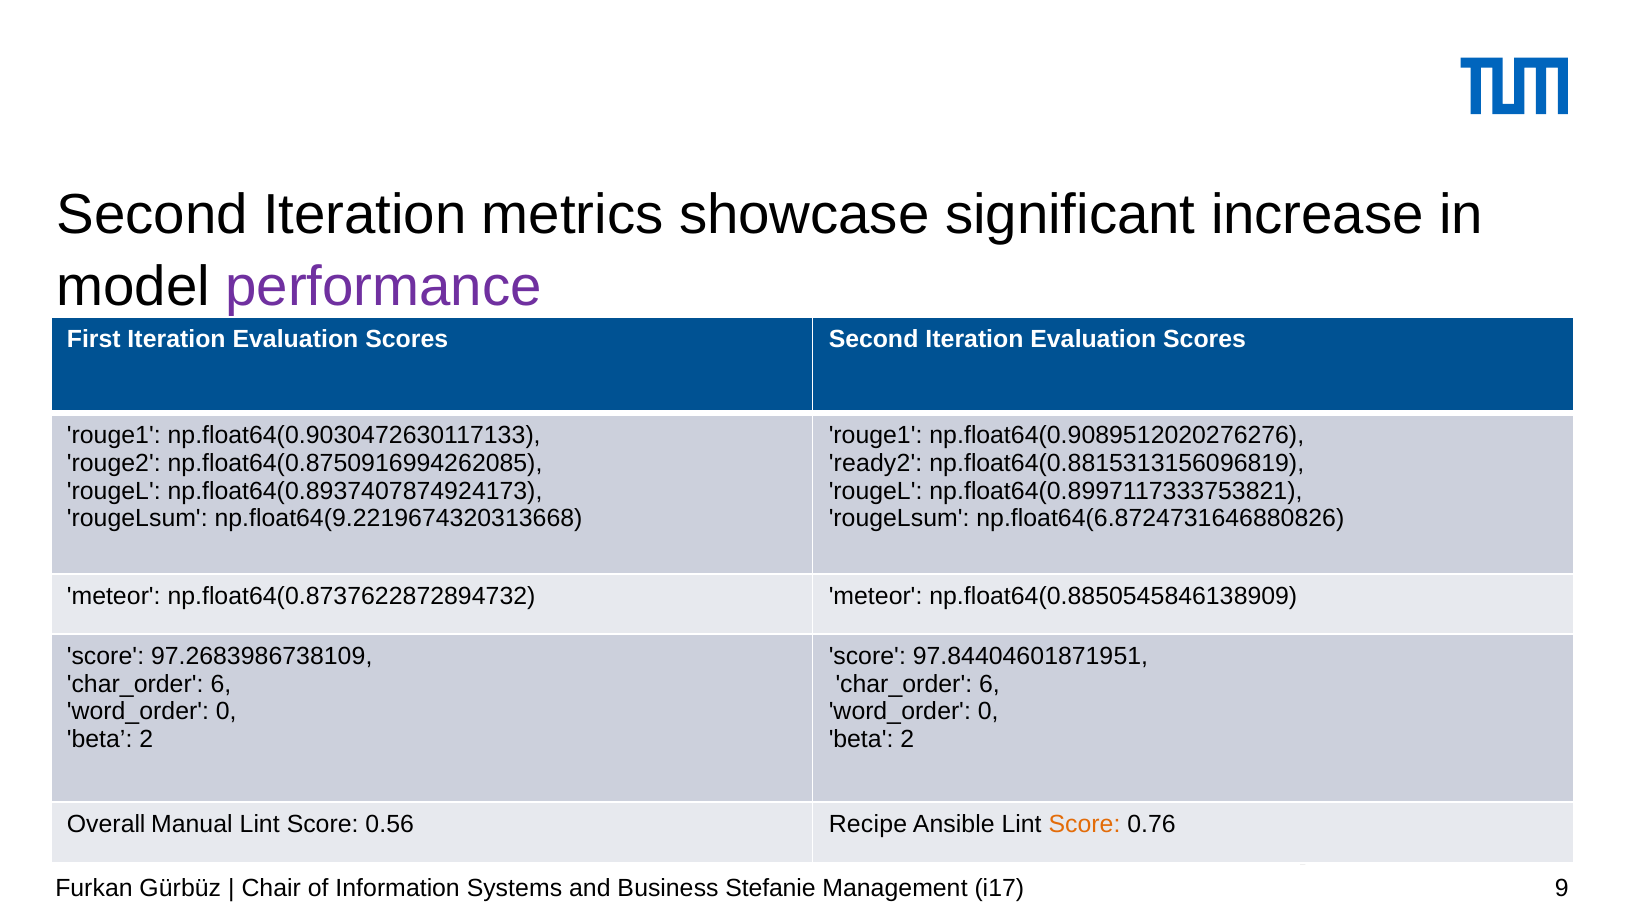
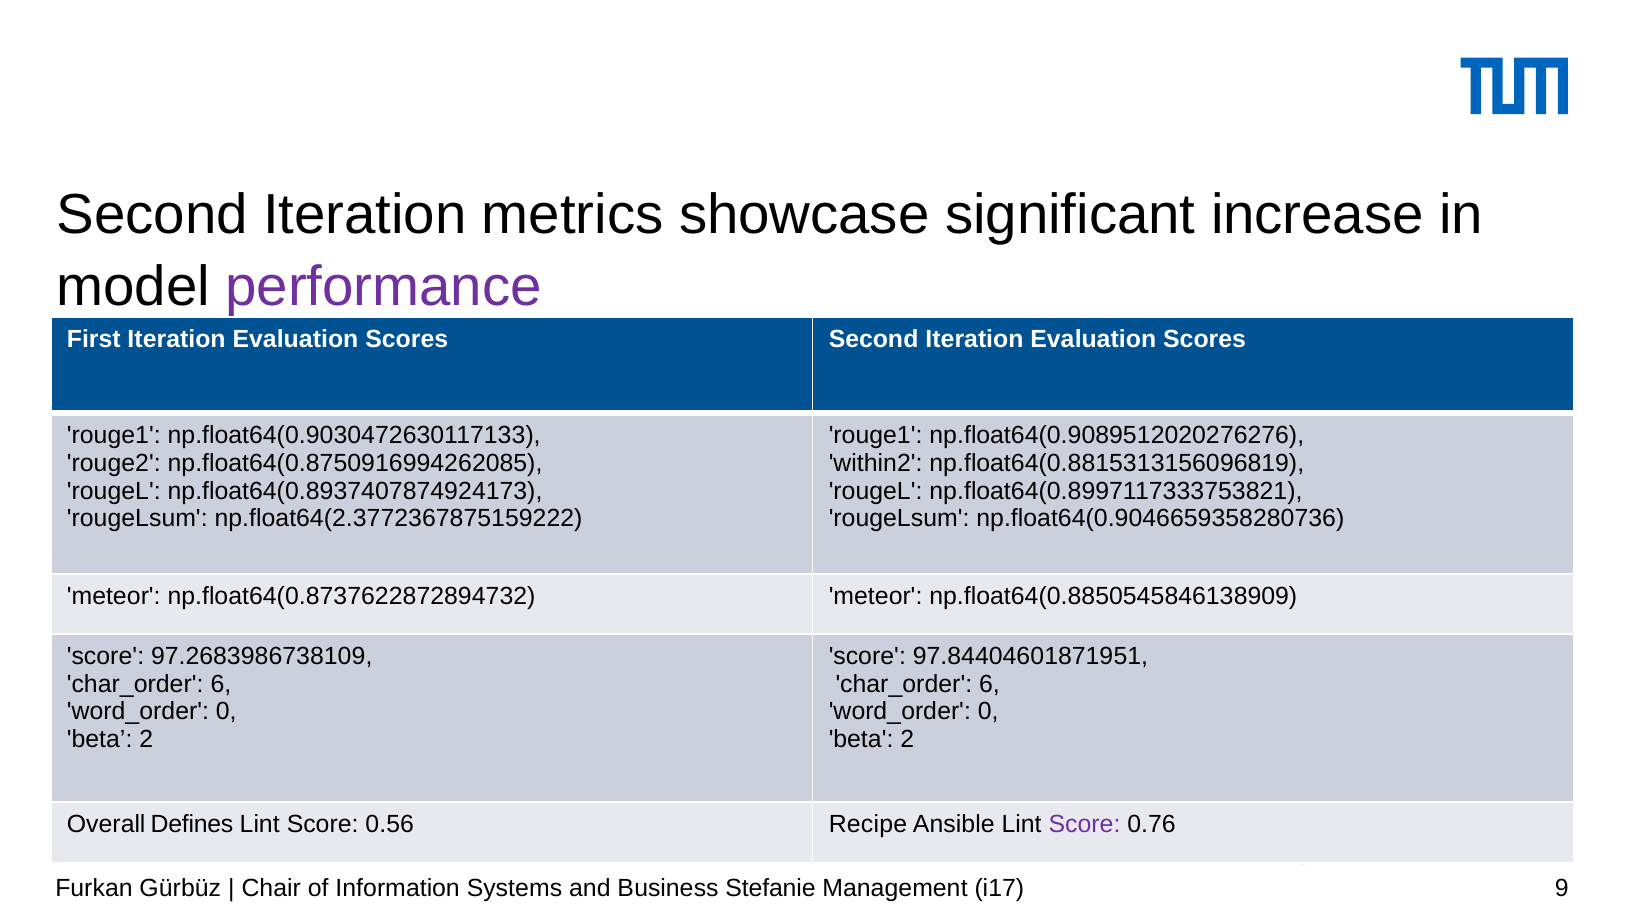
ready2: ready2 -> within2
np.float64(9.2219674320313668: np.float64(9.2219674320313668 -> np.float64(2.3772367875159222
np.float64(6.8724731646880826: np.float64(6.8724731646880826 -> np.float64(0.9046659358280736
Manual: Manual -> Defines
Score at (1084, 825) colour: orange -> purple
